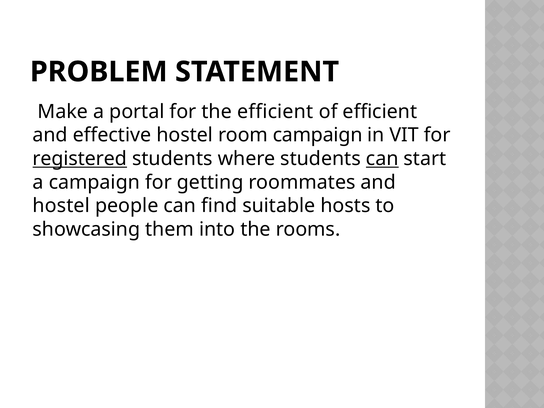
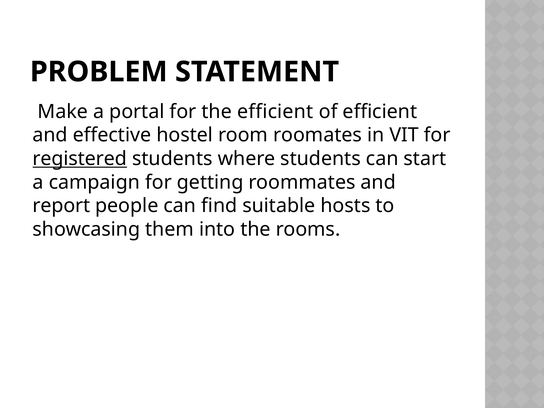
room campaign: campaign -> roomates
can at (382, 159) underline: present -> none
hostel at (61, 206): hostel -> report
